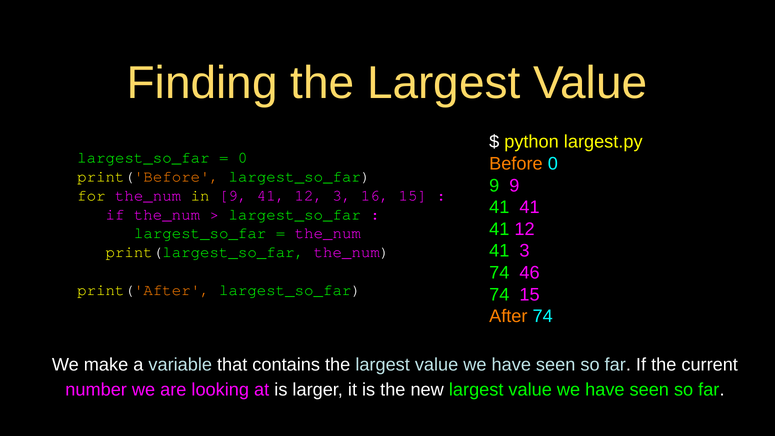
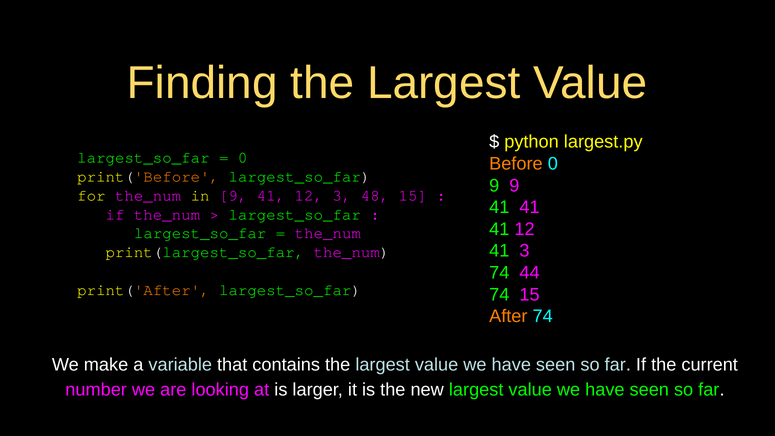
16: 16 -> 48
46: 46 -> 44
